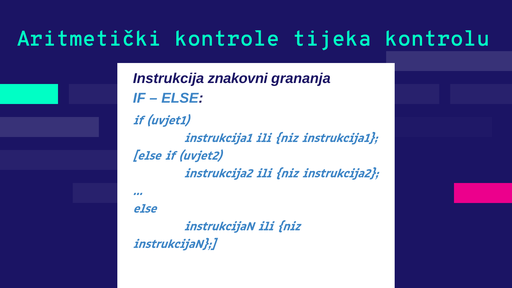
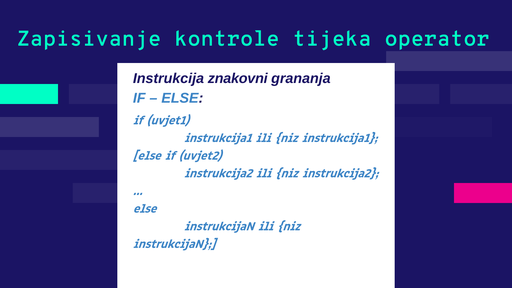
Aritmetički: Aritmetički -> Zapisivanje
kontrolu: kontrolu -> operator
